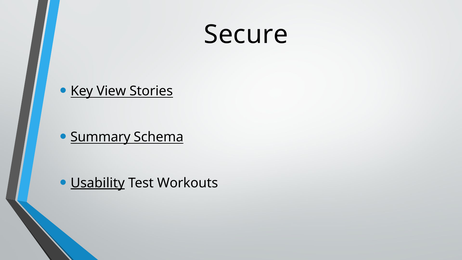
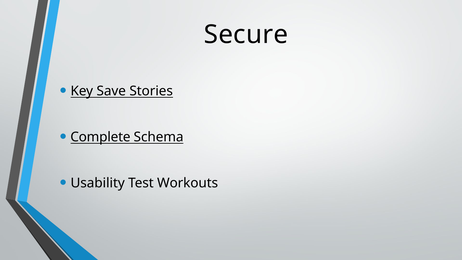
View: View -> Save
Summary: Summary -> Complete
Usability underline: present -> none
